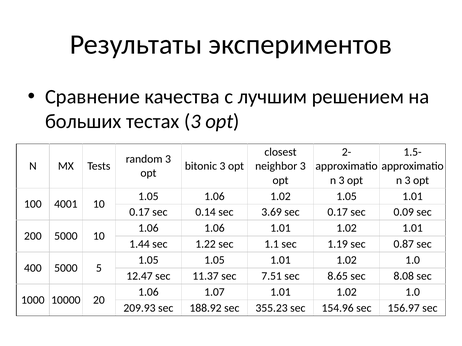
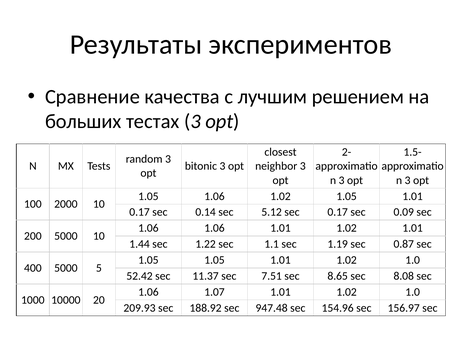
4001: 4001 -> 2000
3.69: 3.69 -> 5.12
12.47: 12.47 -> 52.42
355.23: 355.23 -> 947.48
